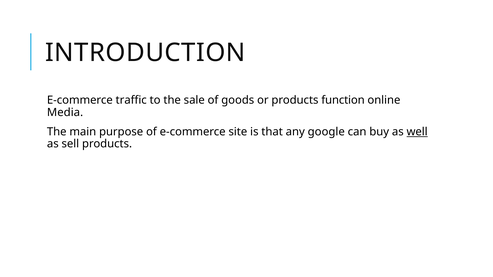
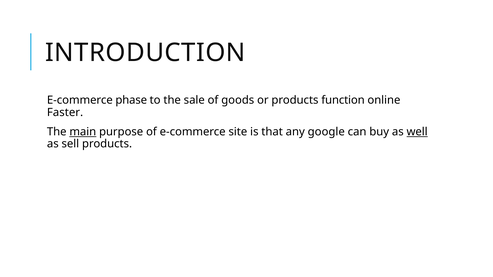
traffic: traffic -> phase
Media: Media -> Faster
main underline: none -> present
